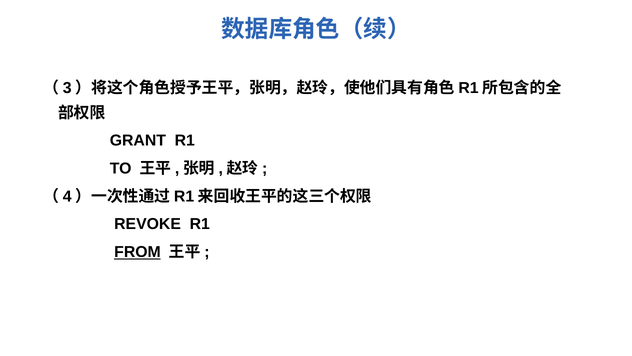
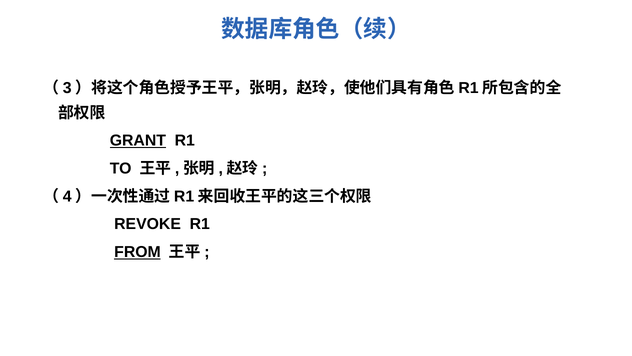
GRANT underline: none -> present
